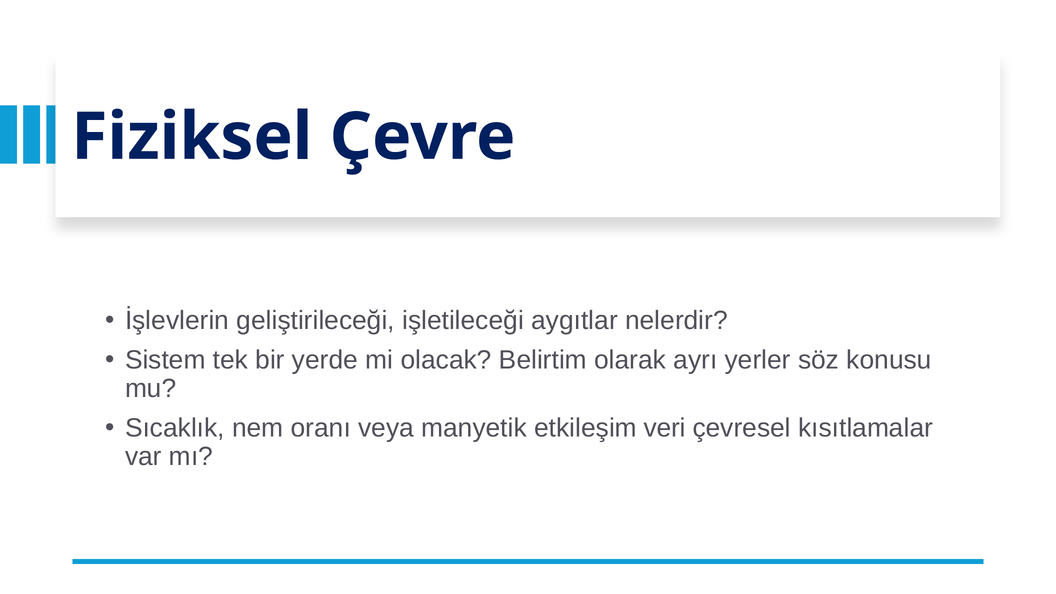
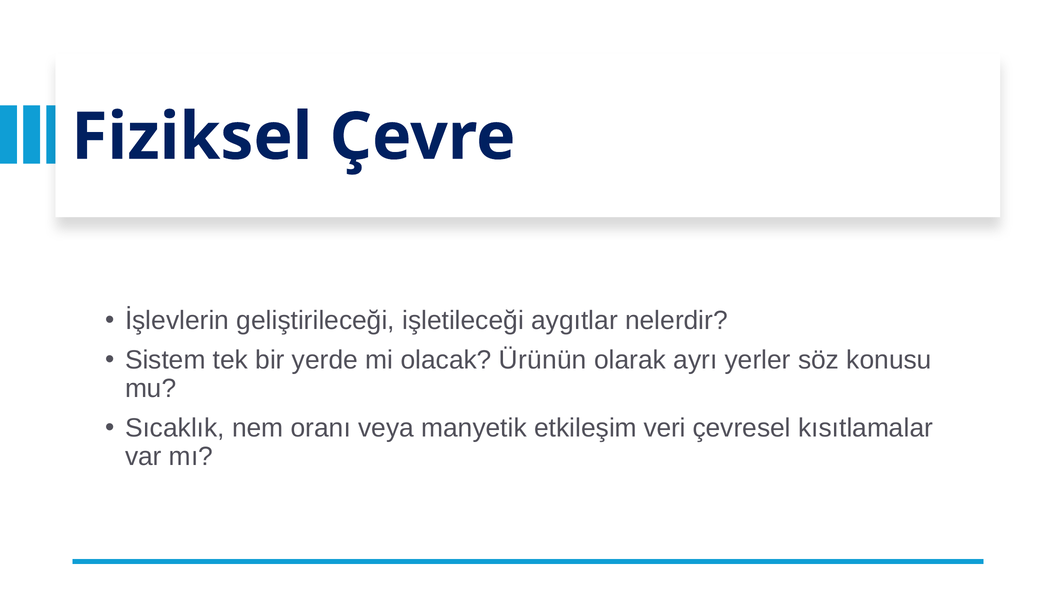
Belirtim: Belirtim -> Ürünün
